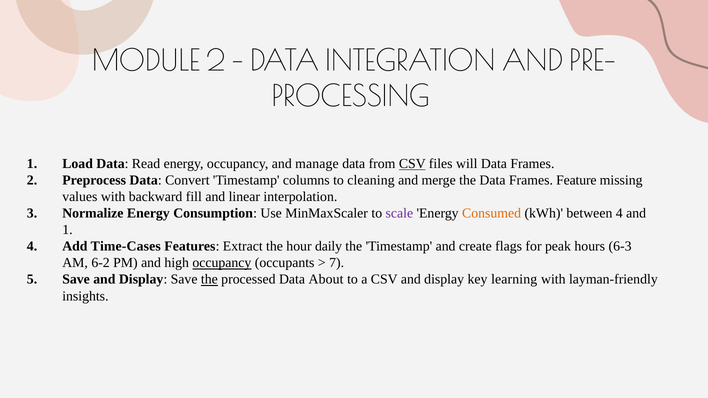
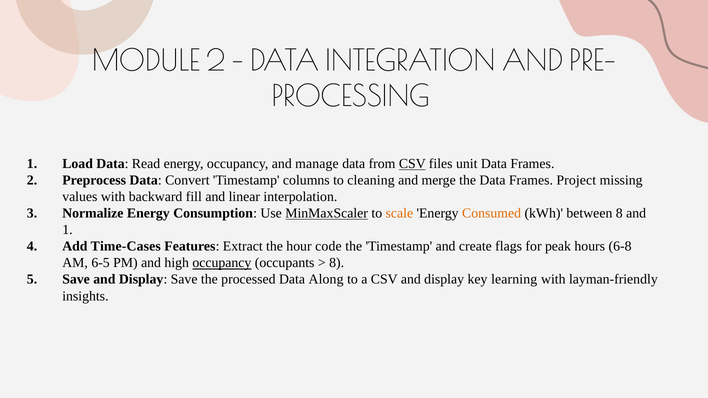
will: will -> unit
Feature: Feature -> Project
MinMaxScaler underline: none -> present
scale colour: purple -> orange
between 4: 4 -> 8
daily: daily -> code
6-3: 6-3 -> 6-8
6-2: 6-2 -> 6-5
7 at (337, 263): 7 -> 8
the at (209, 280) underline: present -> none
About: About -> Along
